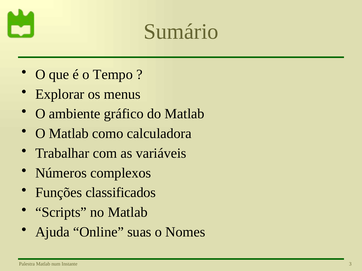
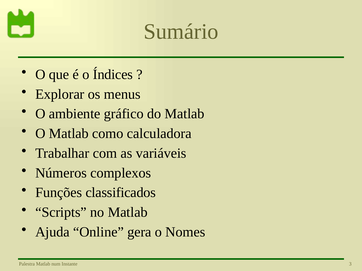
Tempo: Tempo -> Índices
suas: suas -> gera
